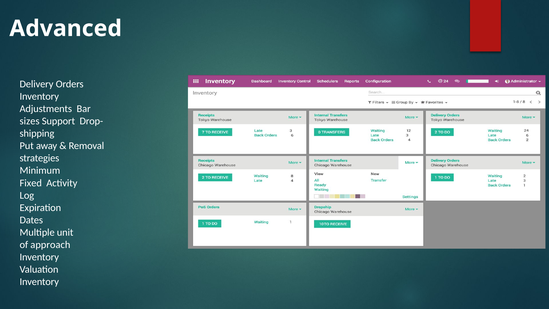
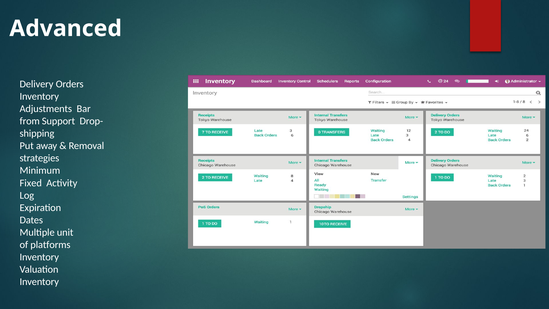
sizes: sizes -> from
approach: approach -> platforms
